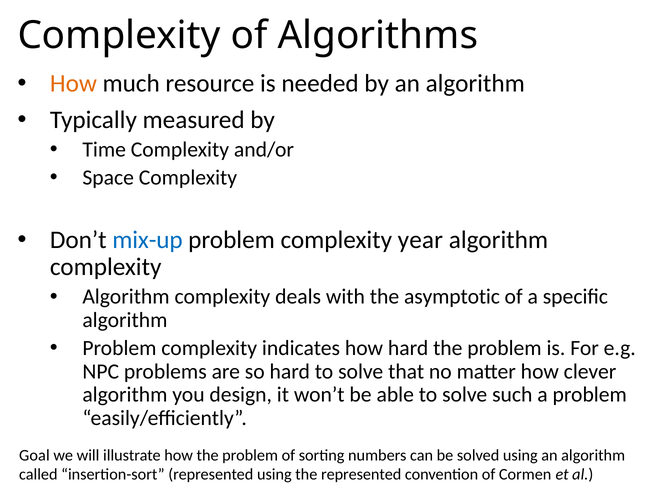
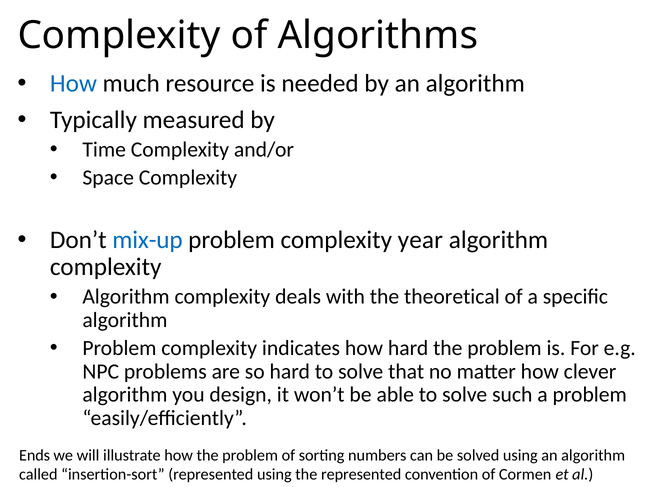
How at (73, 83) colour: orange -> blue
asymptotic: asymptotic -> theoretical
Goal: Goal -> Ends
